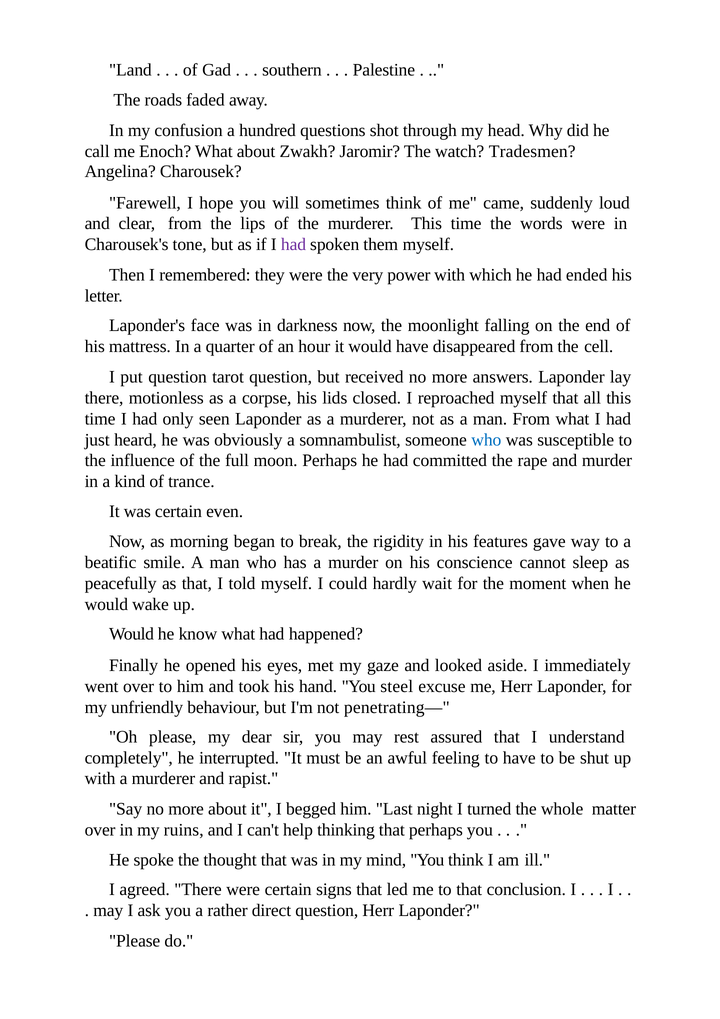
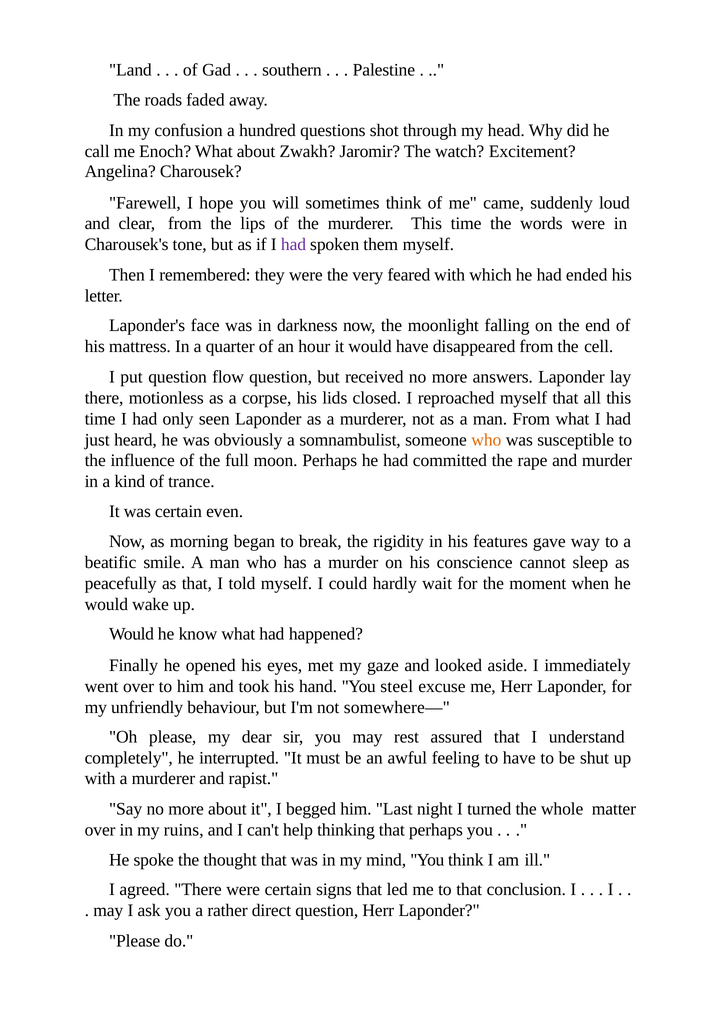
Tradesmen: Tradesmen -> Excitement
power: power -> feared
tarot: tarot -> flow
who at (486, 440) colour: blue -> orange
penetrating—: penetrating— -> somewhere—
